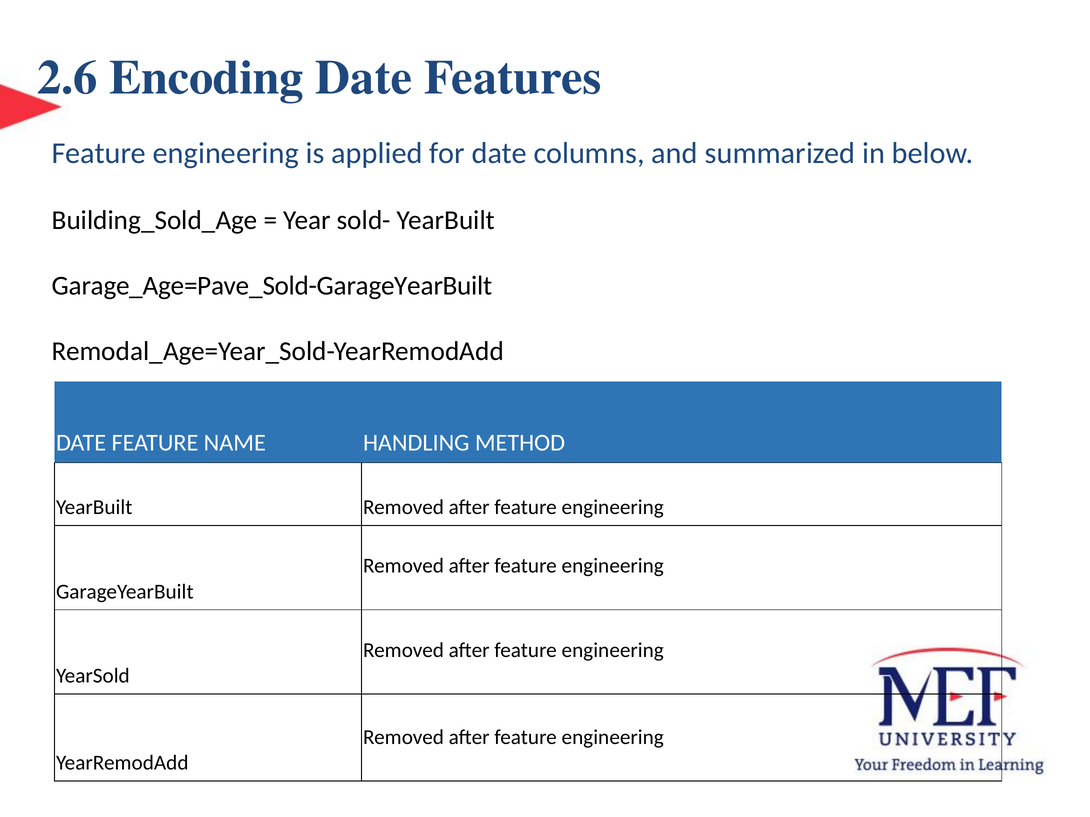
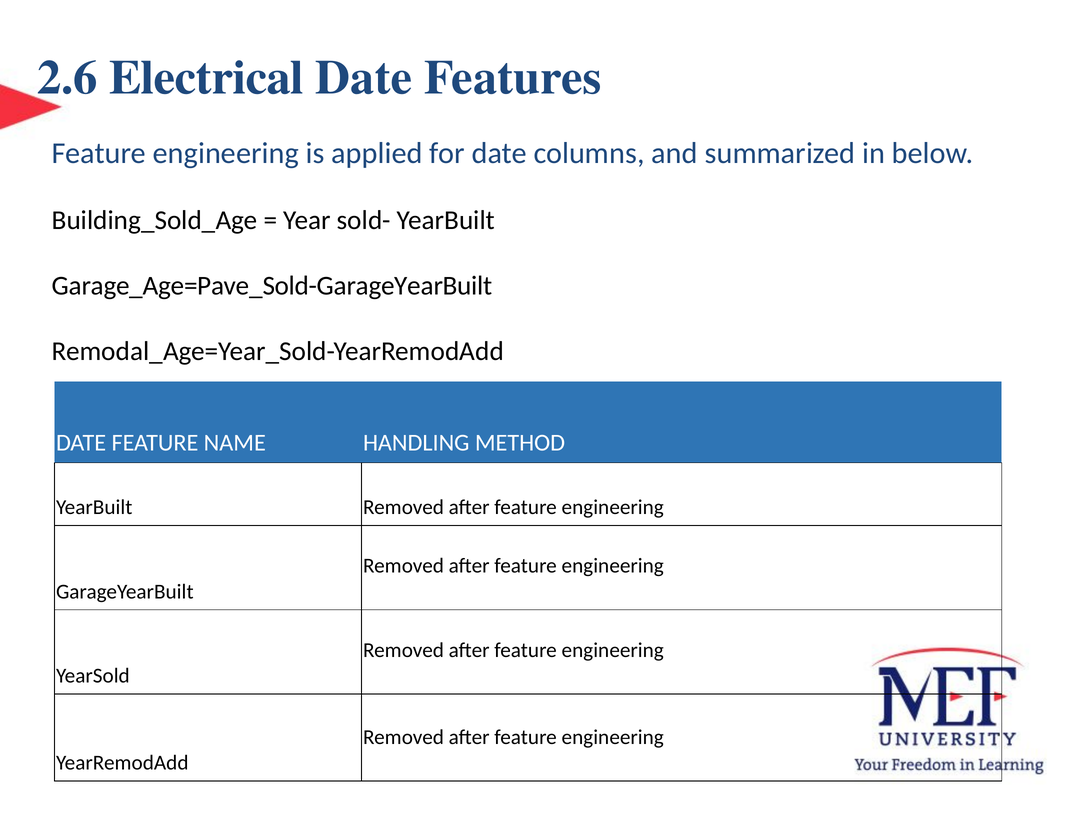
Encoding: Encoding -> Electrical
